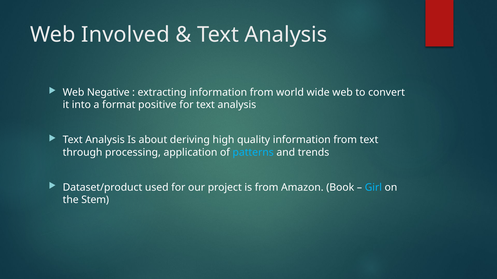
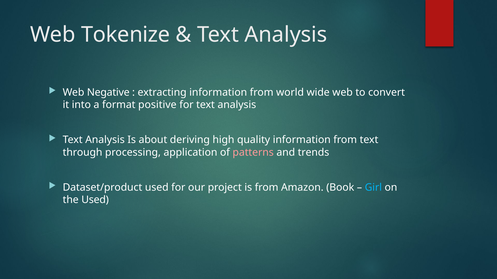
Involved: Involved -> Tokenize
patterns colour: light blue -> pink
the Stem: Stem -> Used
